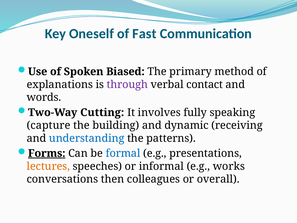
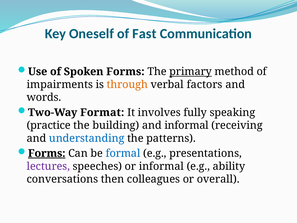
Spoken Biased: Biased -> Forms
primary underline: none -> present
explanations: explanations -> impairments
through colour: purple -> orange
contact: contact -> factors
Cutting: Cutting -> Format
capture: capture -> practice
and dynamic: dynamic -> informal
lectures colour: orange -> purple
works: works -> ability
